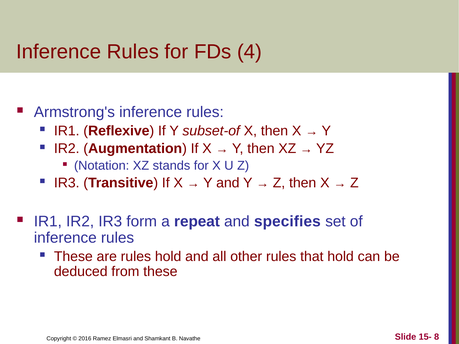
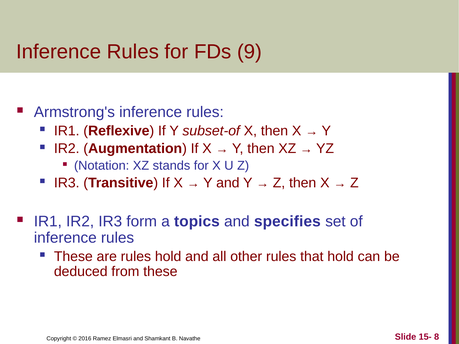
4: 4 -> 9
repeat: repeat -> topics
